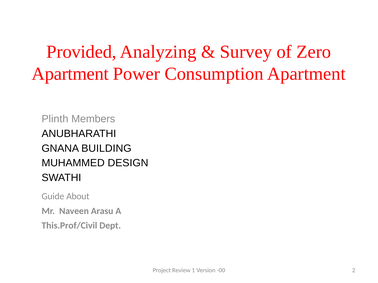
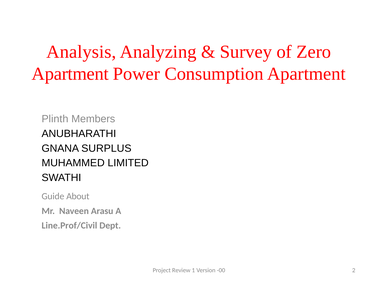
Provided: Provided -> Analysis
BUILDING: BUILDING -> SURPLUS
DESIGN: DESIGN -> LIMITED
This.Prof/Civil: This.Prof/Civil -> Line.Prof/Civil
